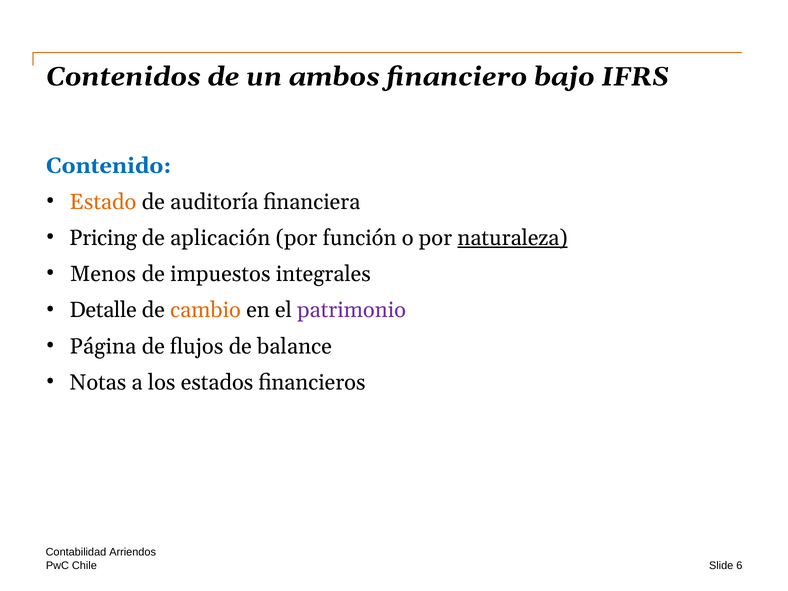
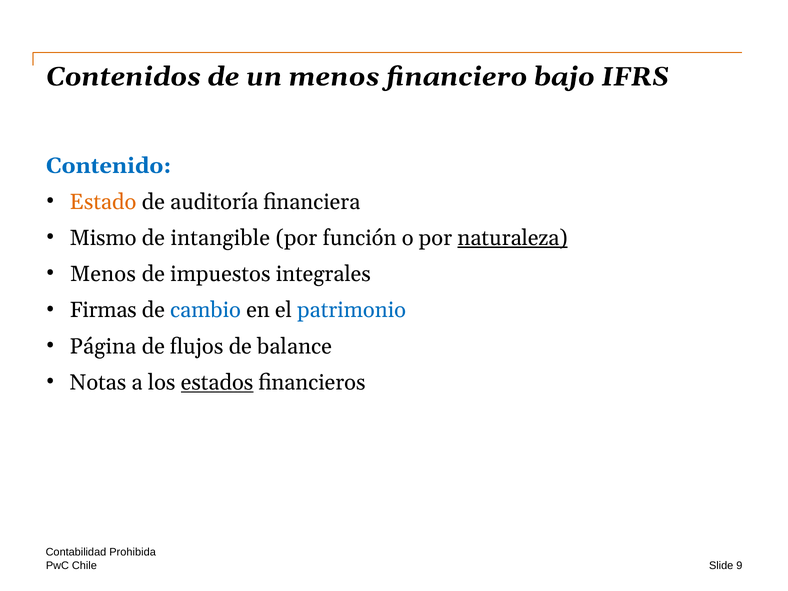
un ambos: ambos -> menos
Pricing: Pricing -> Mismo
aplicación: aplicación -> intangible
Detalle: Detalle -> Firmas
cambio colour: orange -> blue
patrimonio colour: purple -> blue
estados underline: none -> present
Arriendos: Arriendos -> Prohibida
6: 6 -> 9
